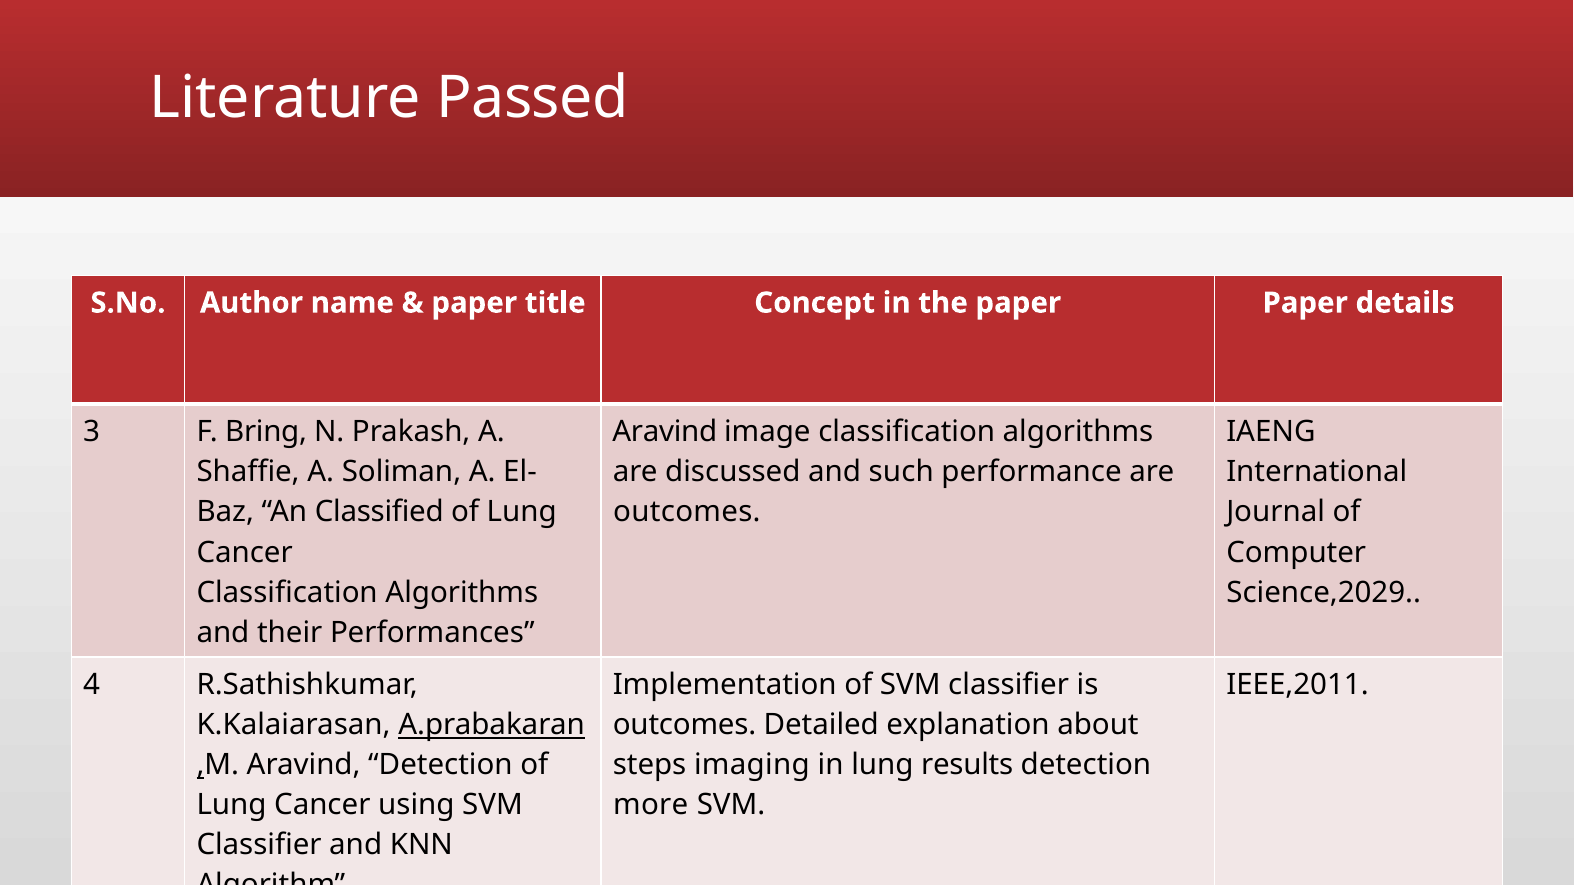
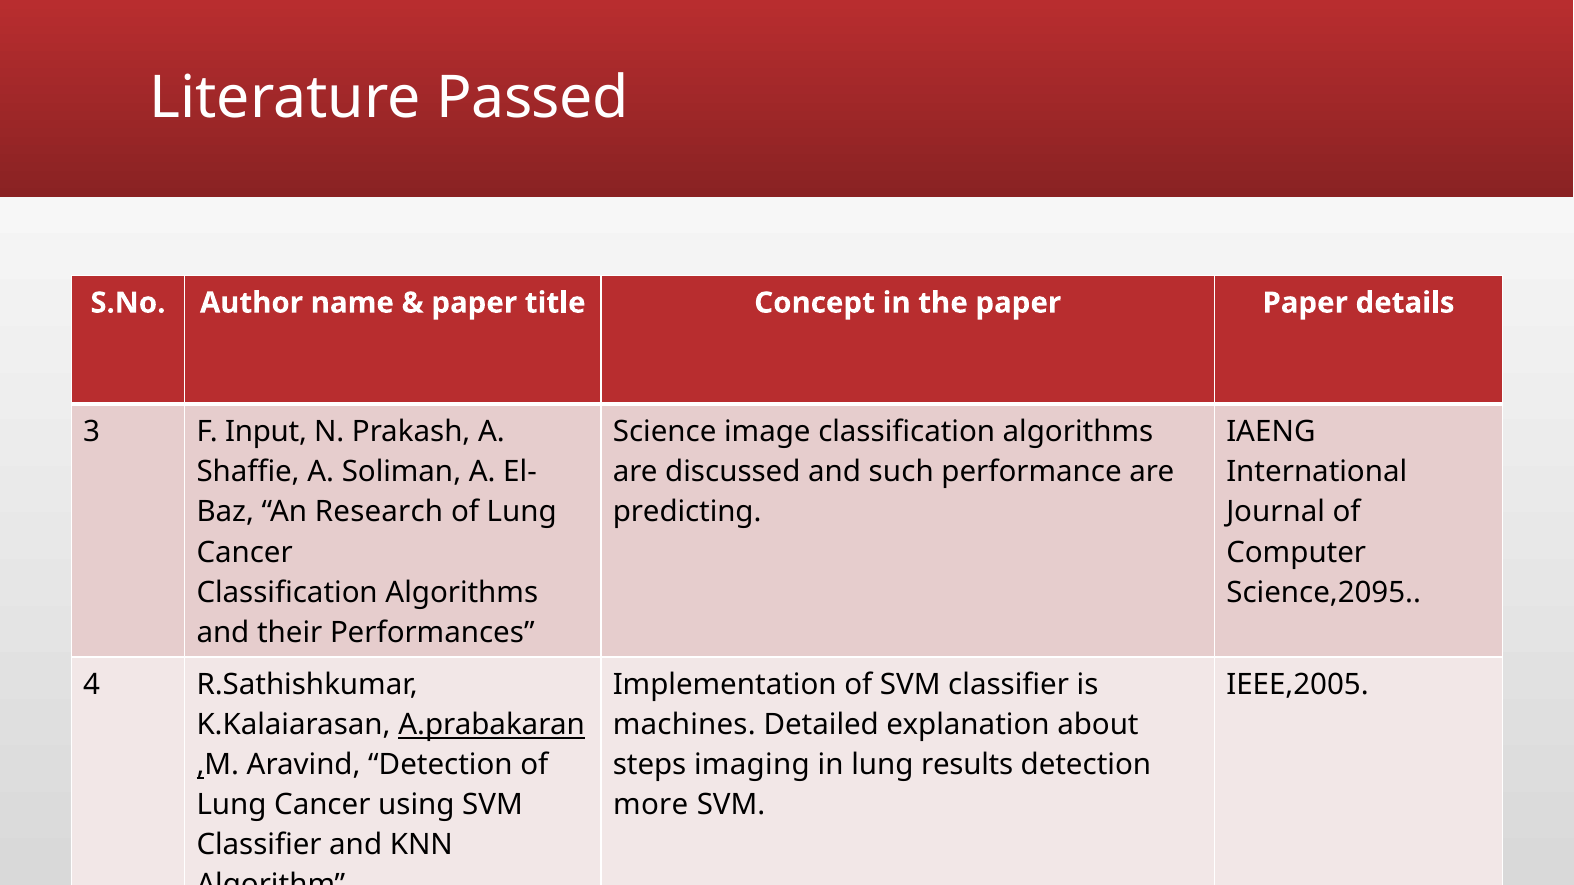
Bring: Bring -> Input
Aravind at (665, 432): Aravind -> Science
Classified: Classified -> Research
outcomes at (687, 512): outcomes -> predicting
Science,2029: Science,2029 -> Science,2095
IEEE,2011: IEEE,2011 -> IEEE,2005
outcomes at (685, 725): outcomes -> machines
